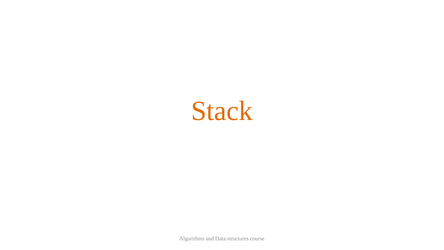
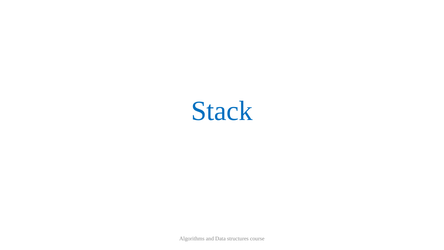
Stack colour: orange -> blue
